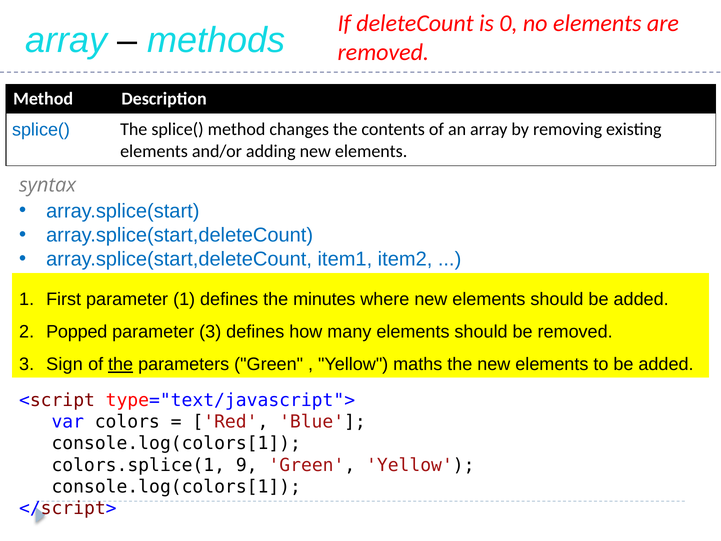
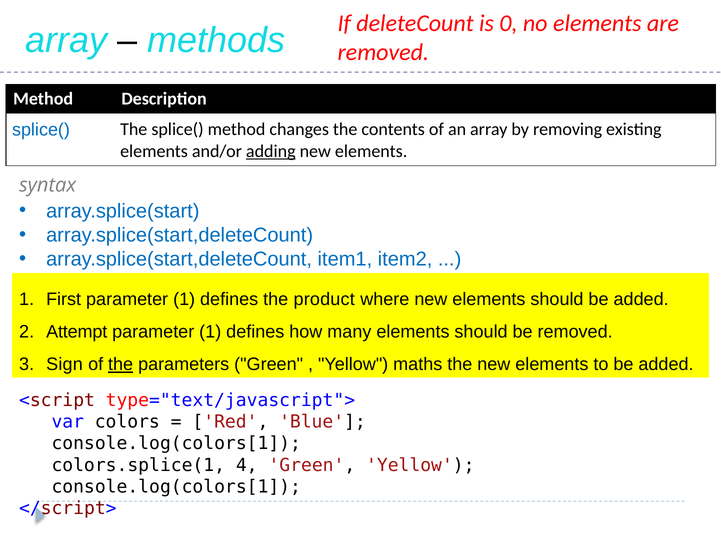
adding underline: none -> present
minutes: minutes -> product
Popped: Popped -> Attempt
3 at (210, 332): 3 -> 1
9: 9 -> 4
